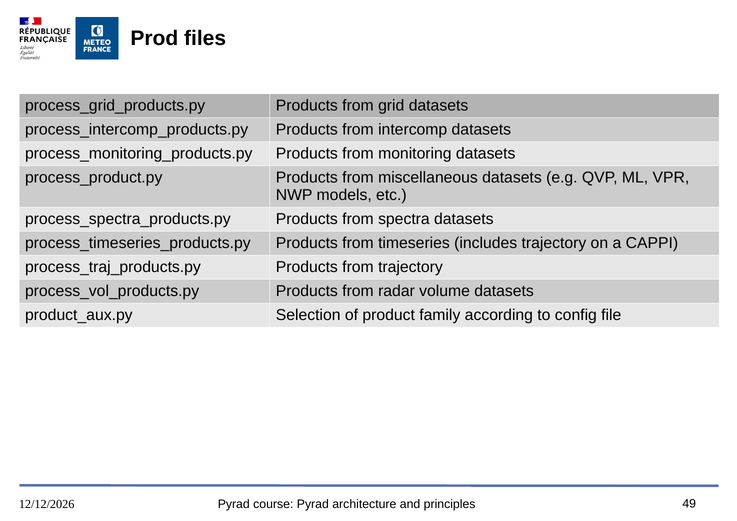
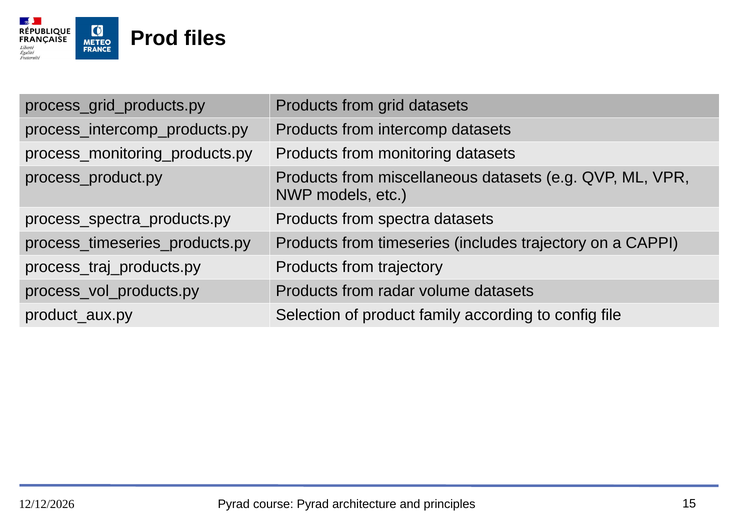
49: 49 -> 15
